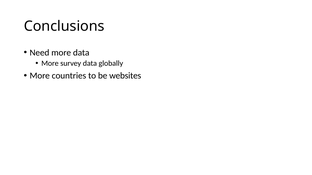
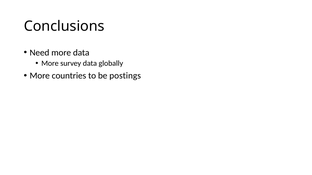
websites: websites -> postings
